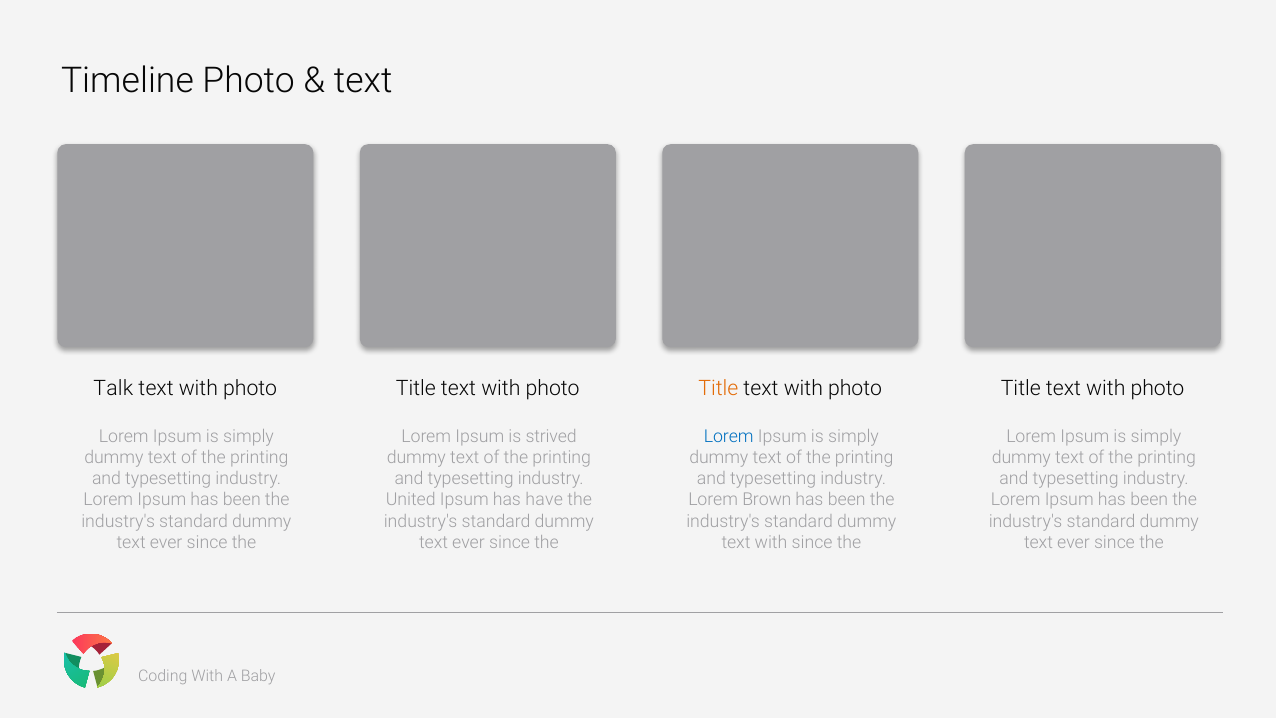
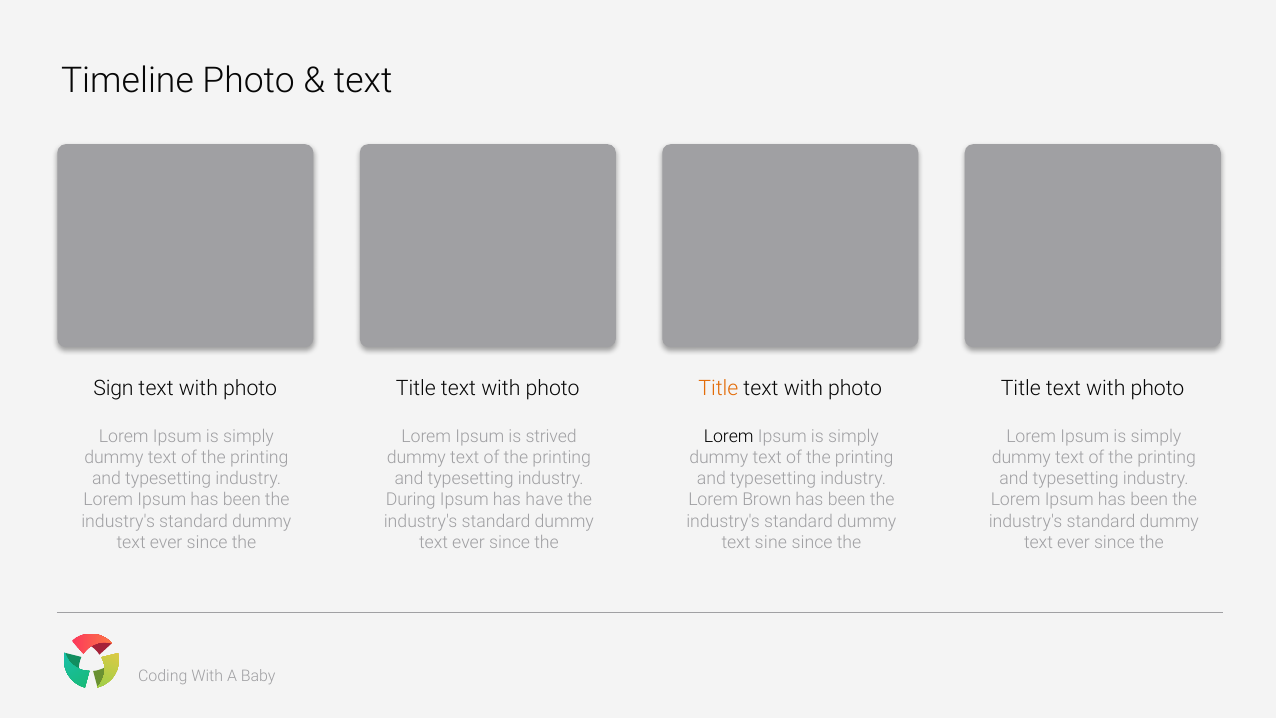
Talk: Talk -> Sign
Lorem at (729, 436) colour: blue -> black
United: United -> During
with at (771, 543): with -> sine
